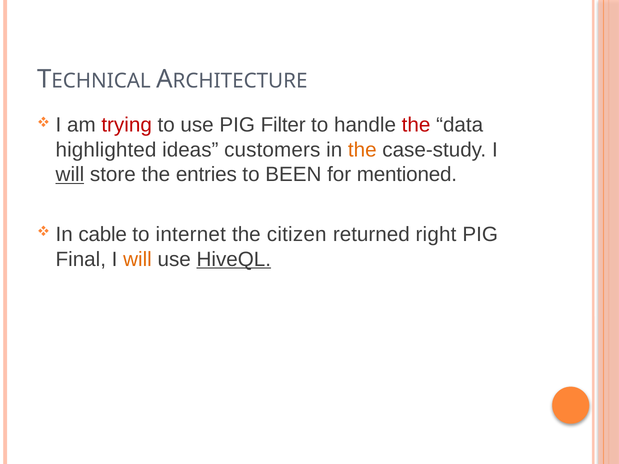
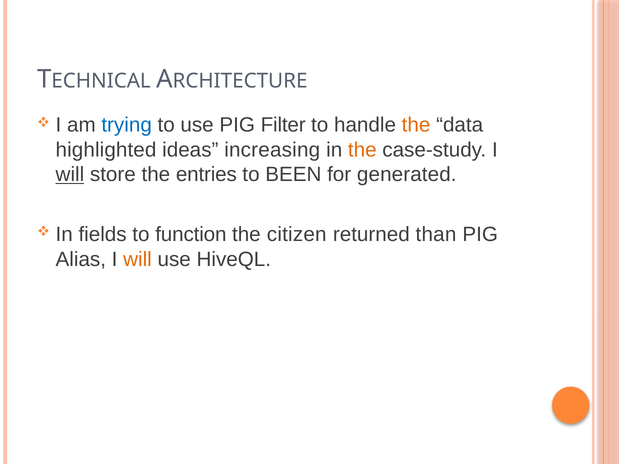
trying colour: red -> blue
the at (416, 125) colour: red -> orange
customers: customers -> increasing
mentioned: mentioned -> generated
cable: cable -> fields
internet: internet -> function
right: right -> than
Final: Final -> Alias
HiveQL underline: present -> none
